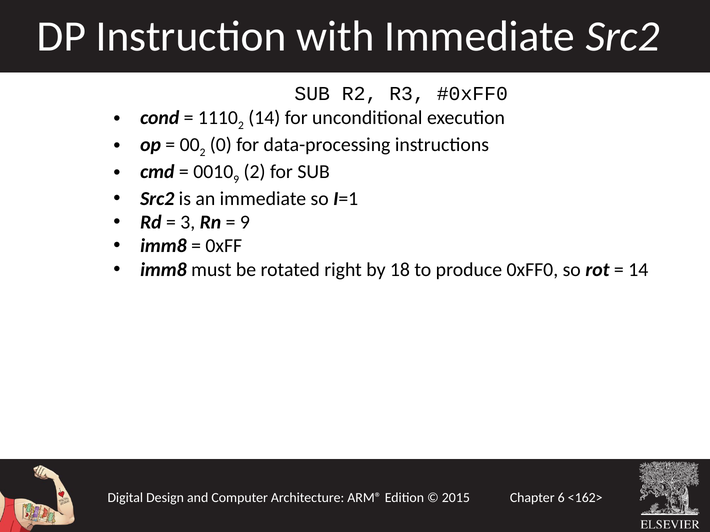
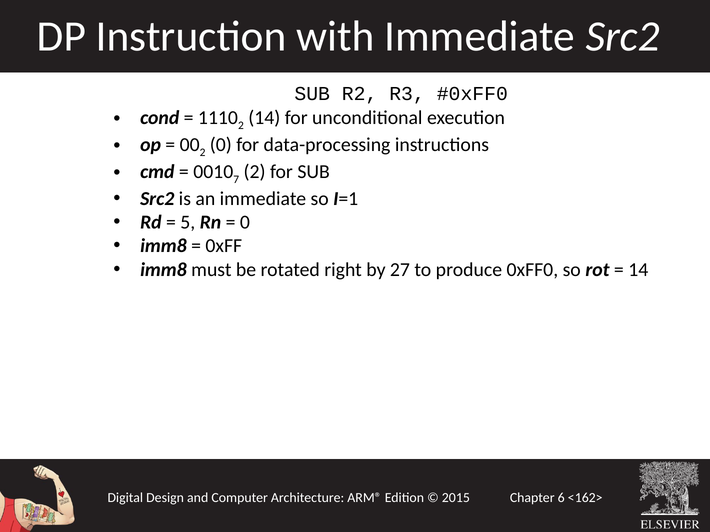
9 at (236, 180): 9 -> 7
3: 3 -> 5
9 at (245, 223): 9 -> 0
18: 18 -> 27
